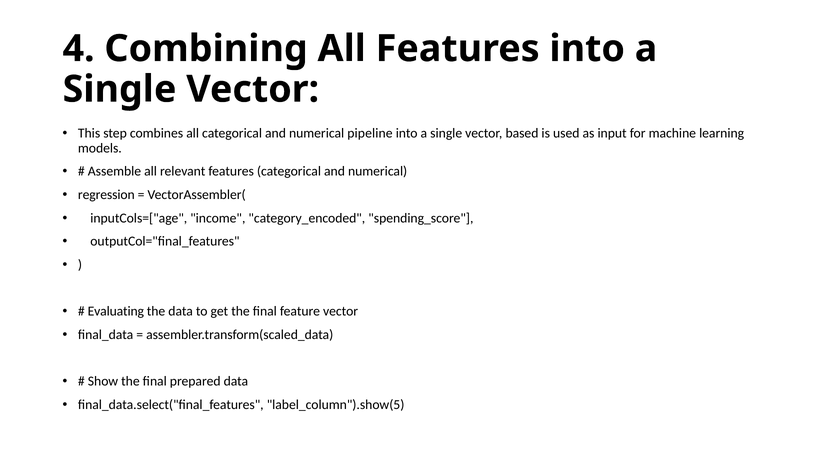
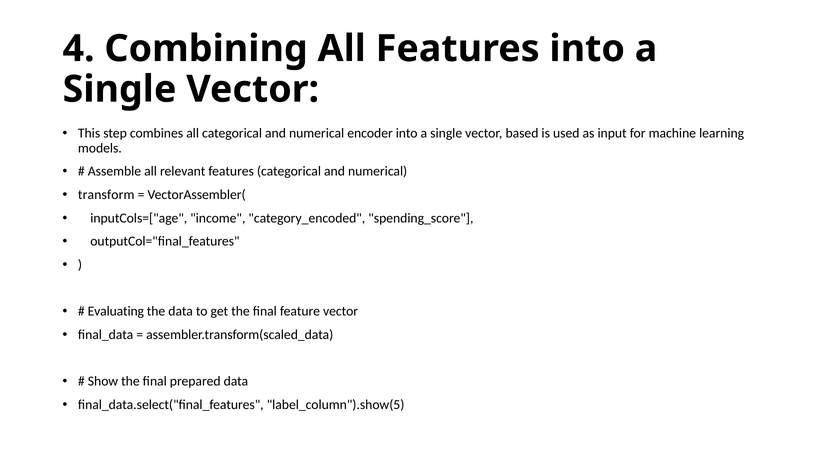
pipeline: pipeline -> encoder
regression: regression -> transform
